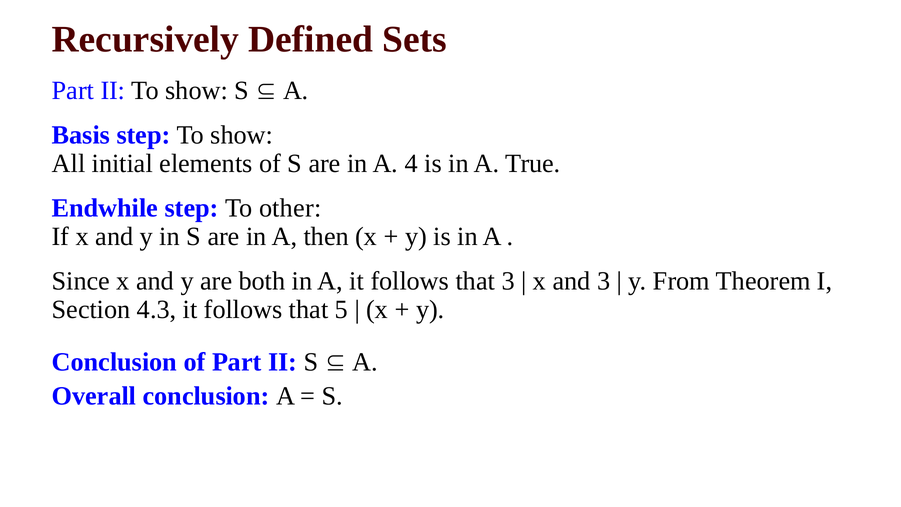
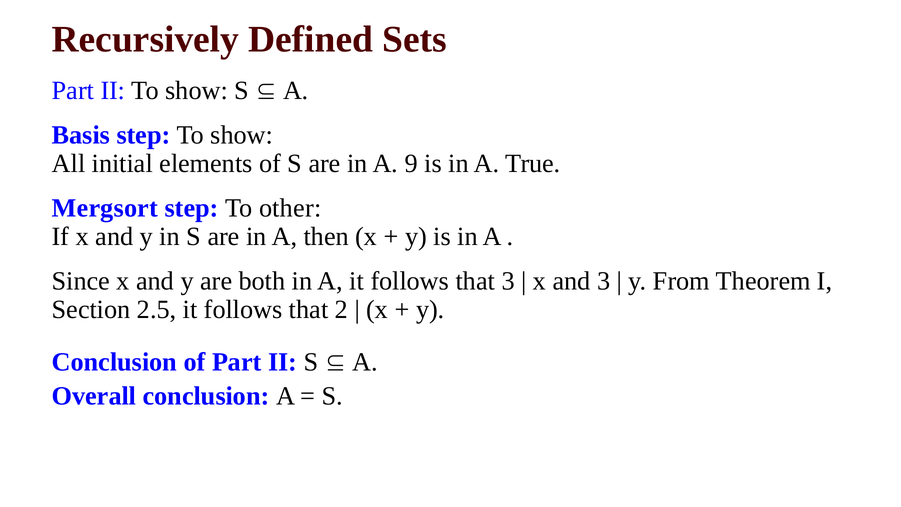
4: 4 -> 9
Endwhile: Endwhile -> Mergsort
4.3: 4.3 -> 2.5
5: 5 -> 2
